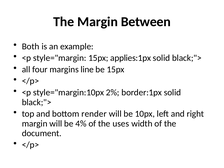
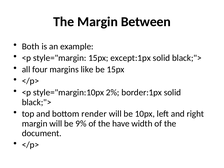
applies:1px: applies:1px -> except:1px
line: line -> like
4%: 4% -> 9%
uses: uses -> have
